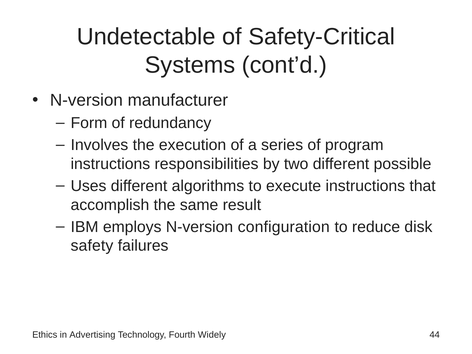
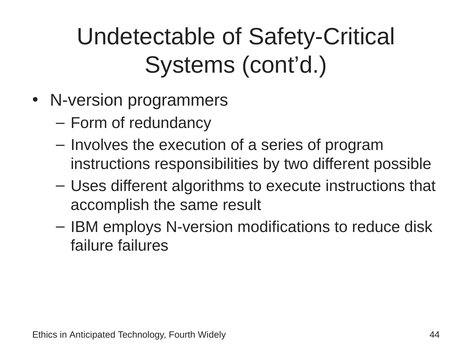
manufacturer: manufacturer -> programmers
configuration: configuration -> modifications
safety: safety -> failure
Advertising: Advertising -> Anticipated
